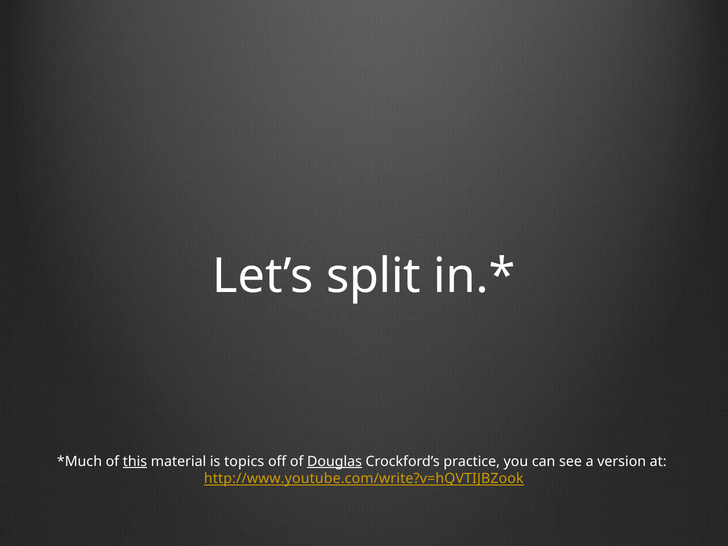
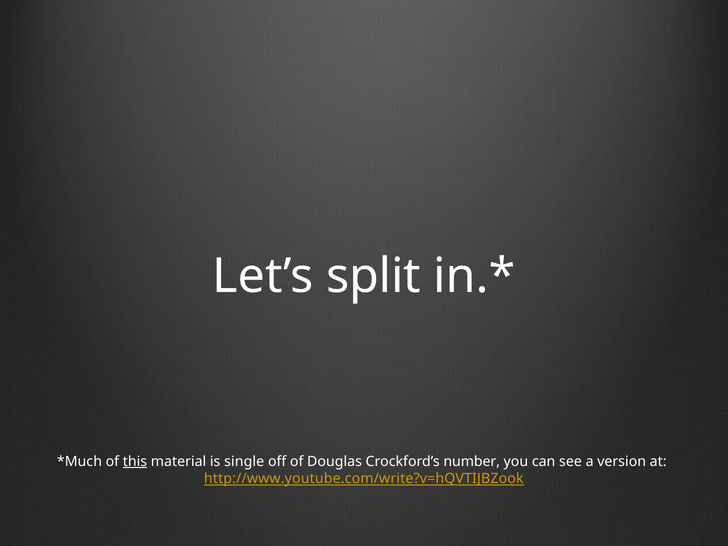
topics: topics -> single
Douglas underline: present -> none
practice: practice -> number
